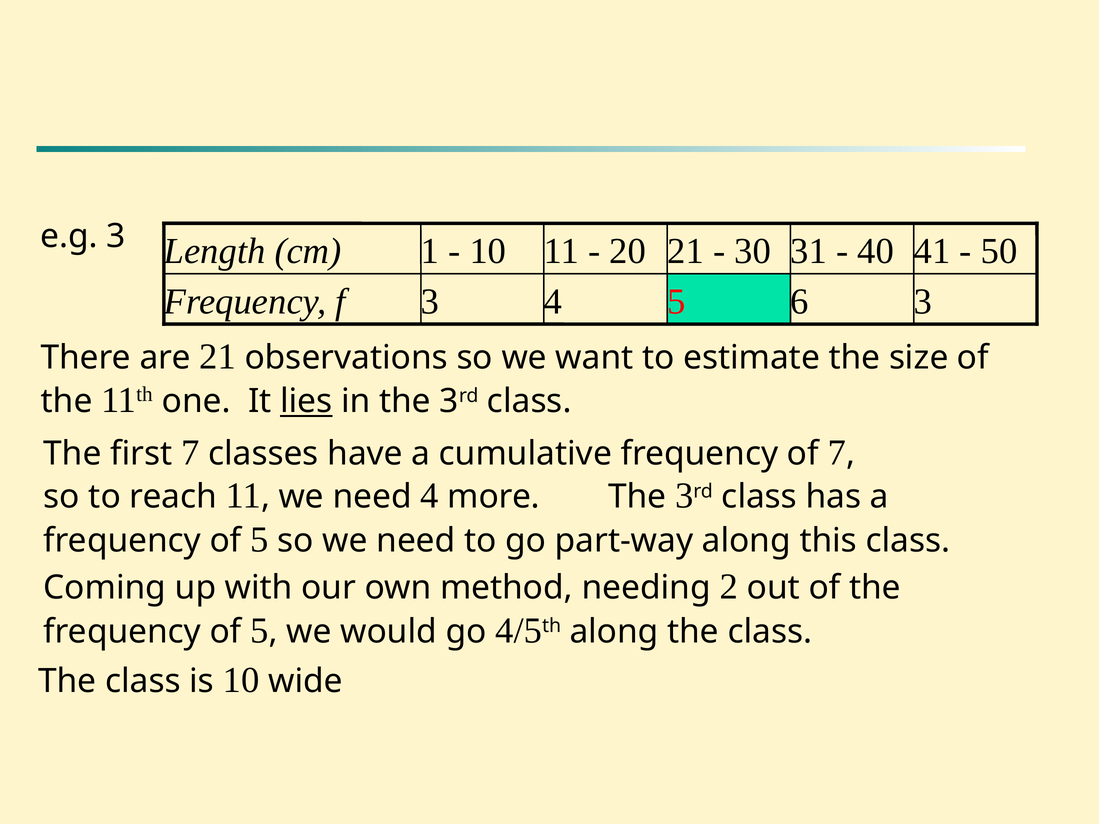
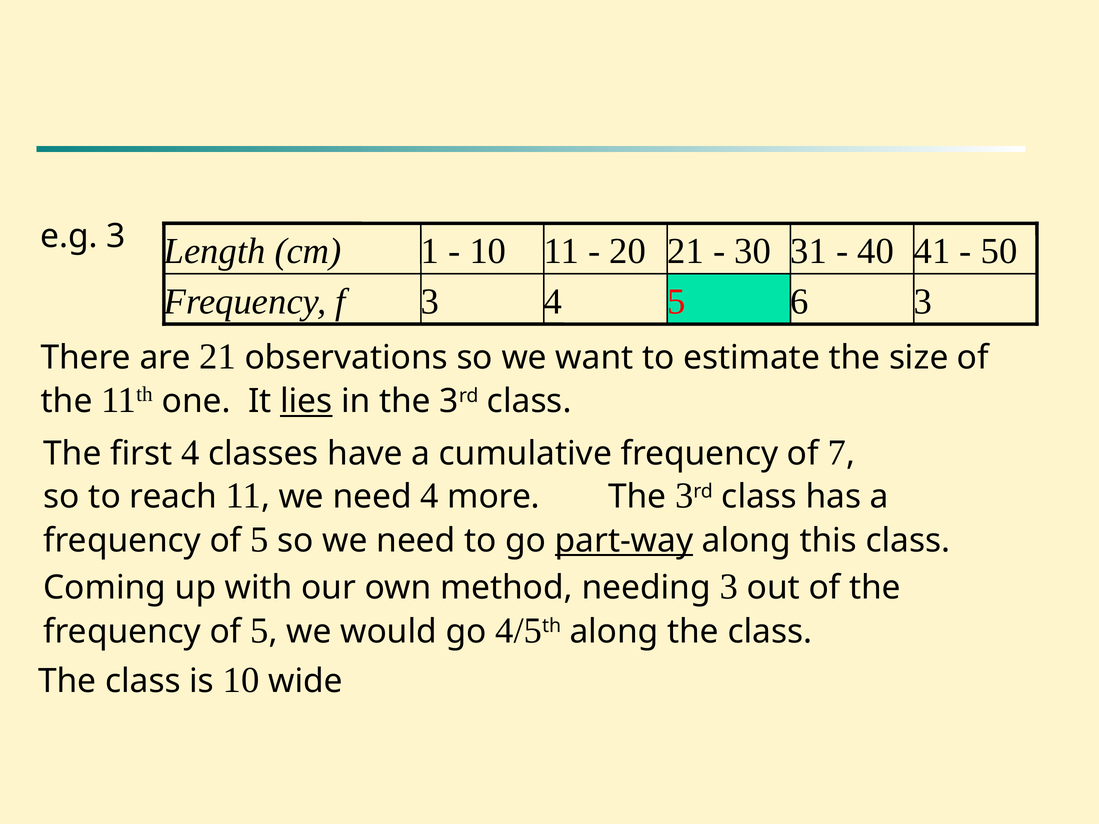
first 7: 7 -> 4
part-way underline: none -> present
needing 2: 2 -> 3
